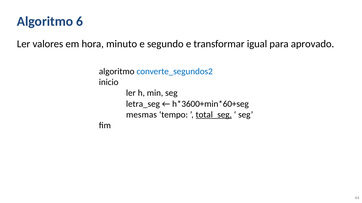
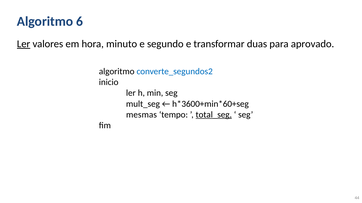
Ler at (24, 44) underline: none -> present
igual: igual -> duas
letra_seg: letra_seg -> mult_seg
